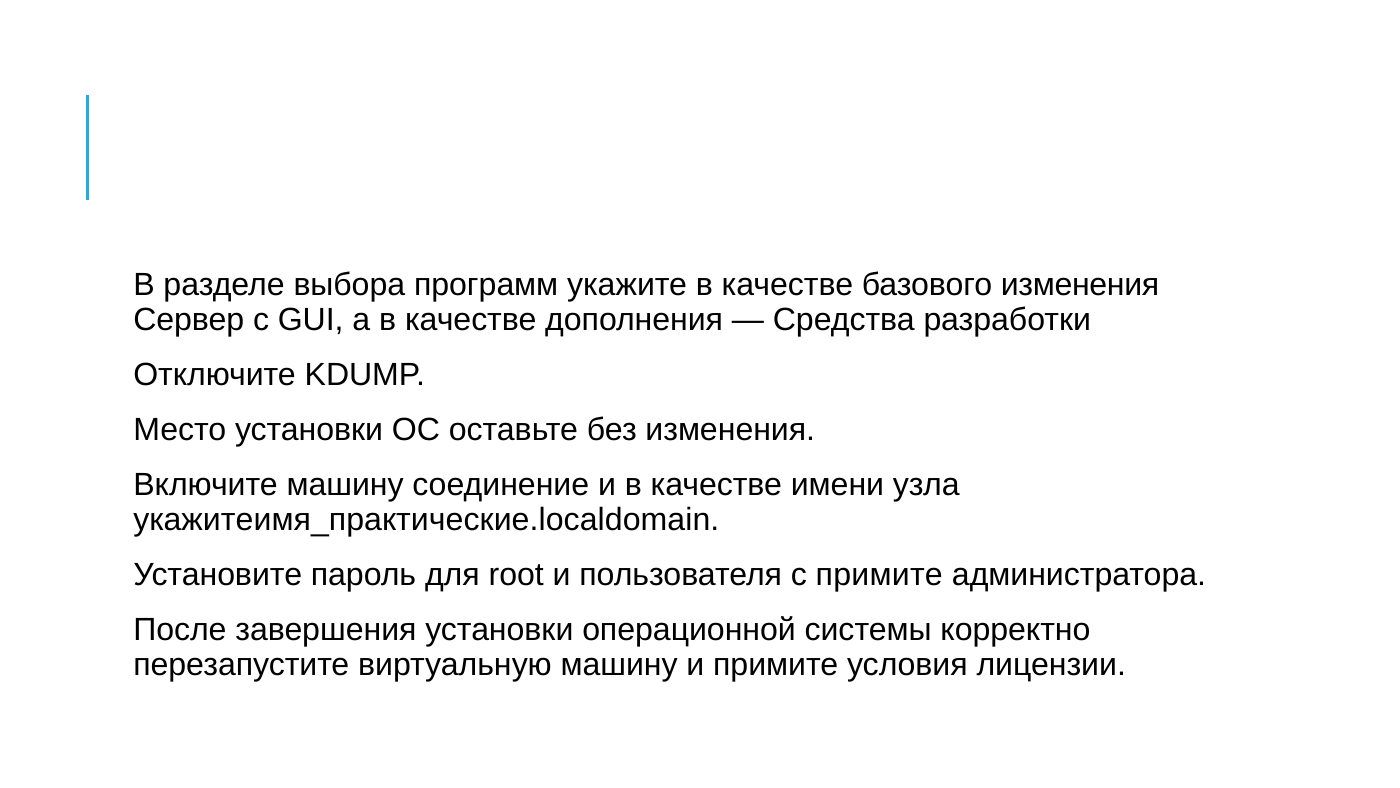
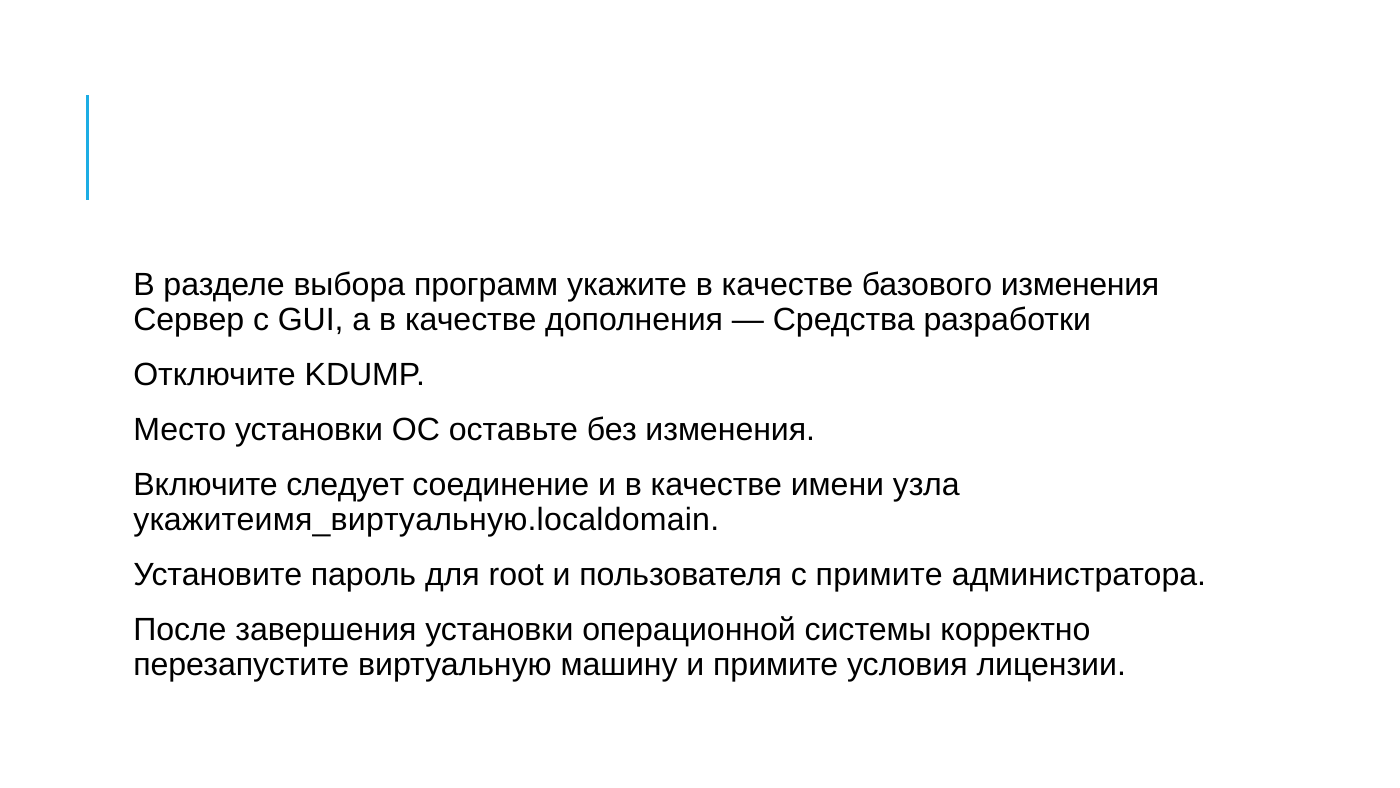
Включите машину: машину -> следует
укажитеимя_практические.localdomain: укажитеимя_практические.localdomain -> укажитеимя_виртуальную.localdomain
